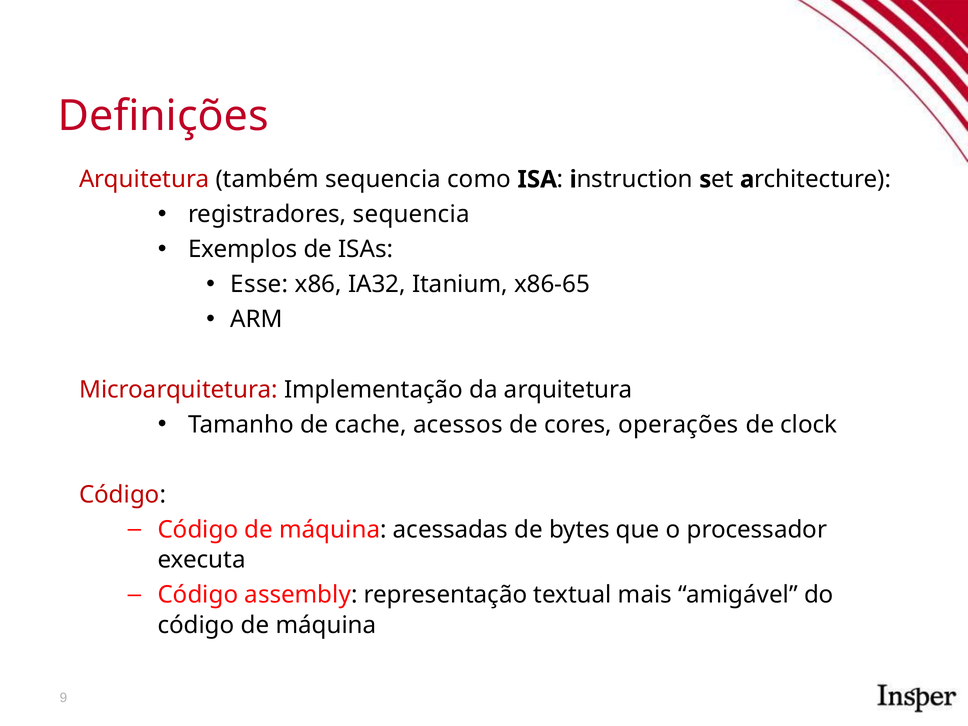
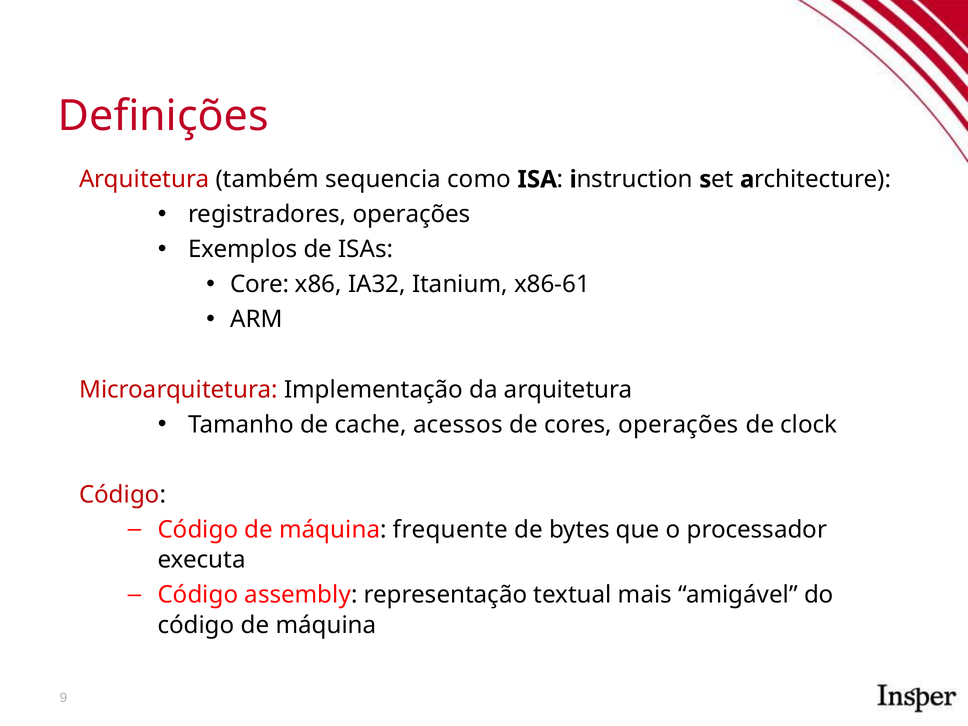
registradores sequencia: sequencia -> operações
Esse: Esse -> Core
x86-65: x86-65 -> x86-61
acessadas: acessadas -> frequente
